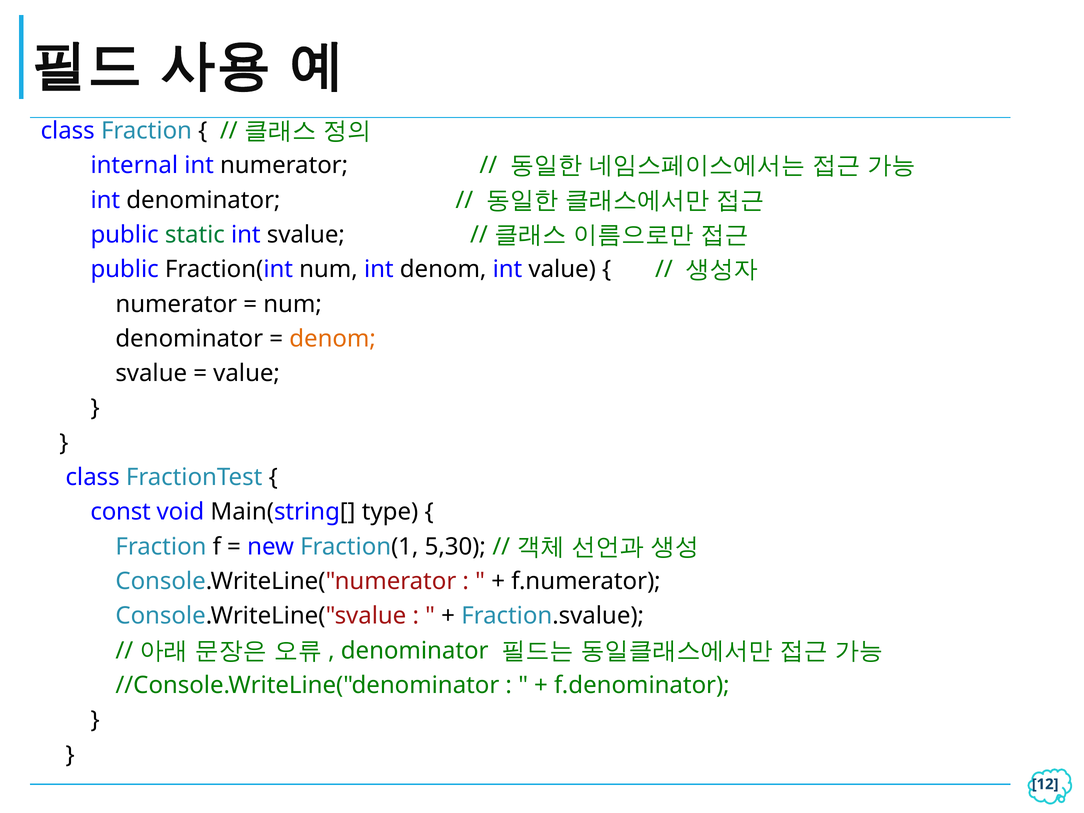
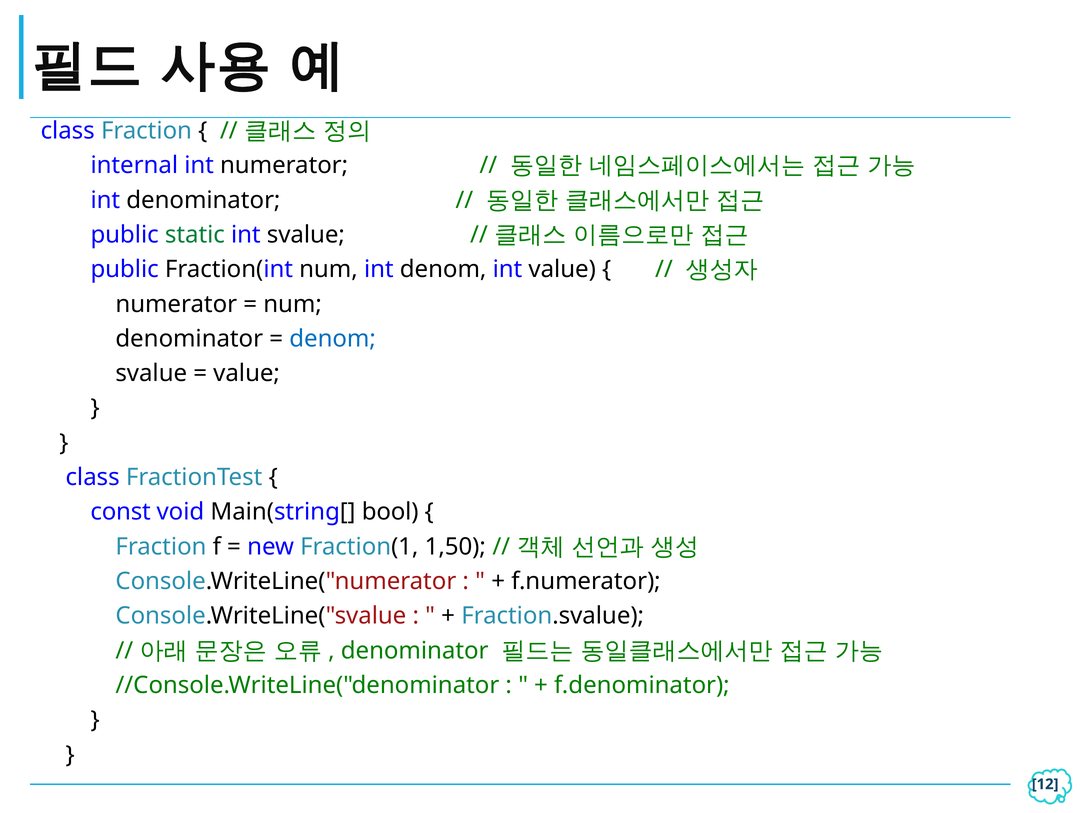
denom at (333, 339) colour: orange -> blue
type: type -> bool
5,30: 5,30 -> 1,50
